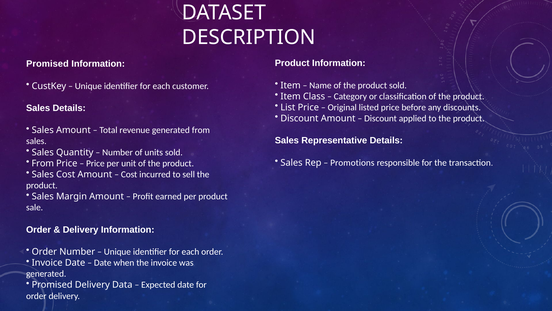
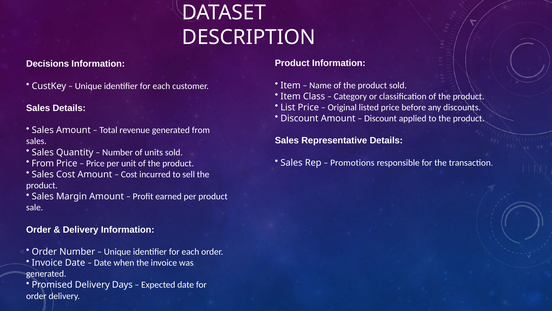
Promised at (47, 64): Promised -> Decisions
Data: Data -> Days
